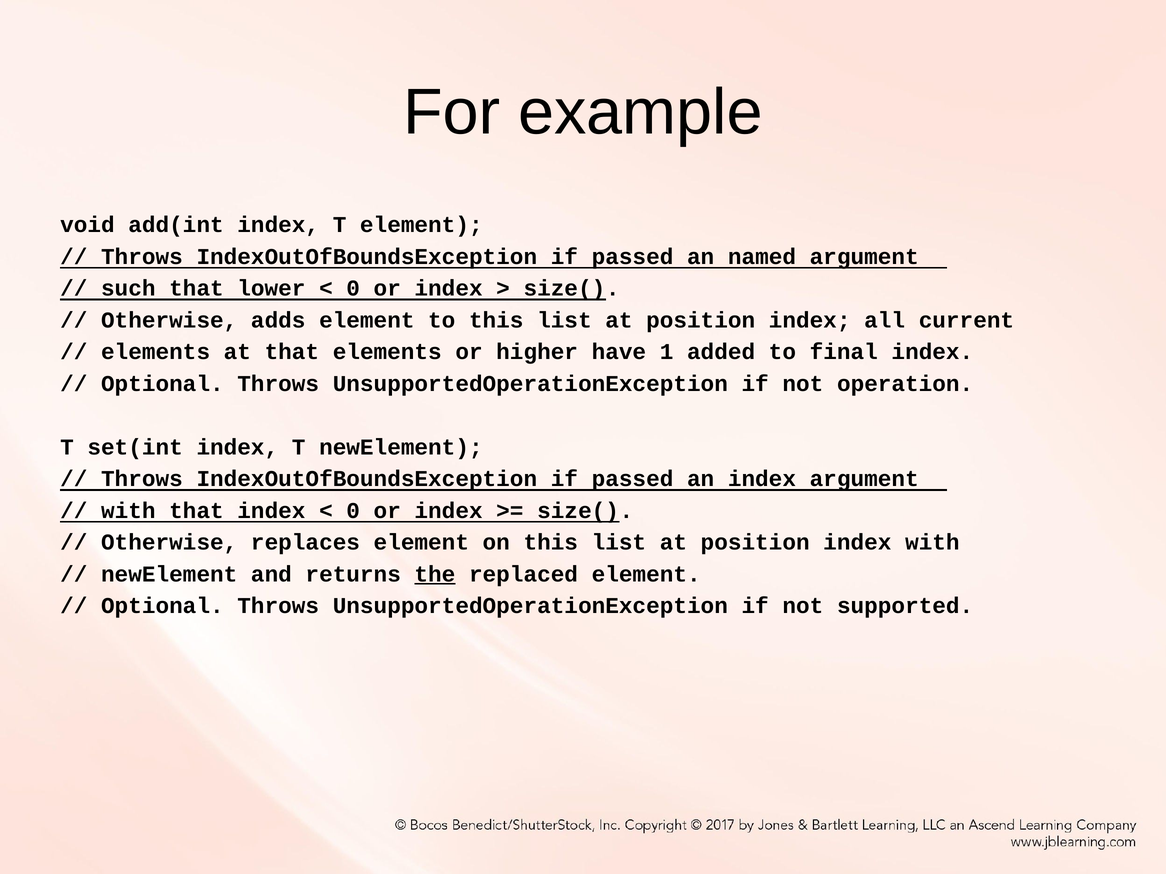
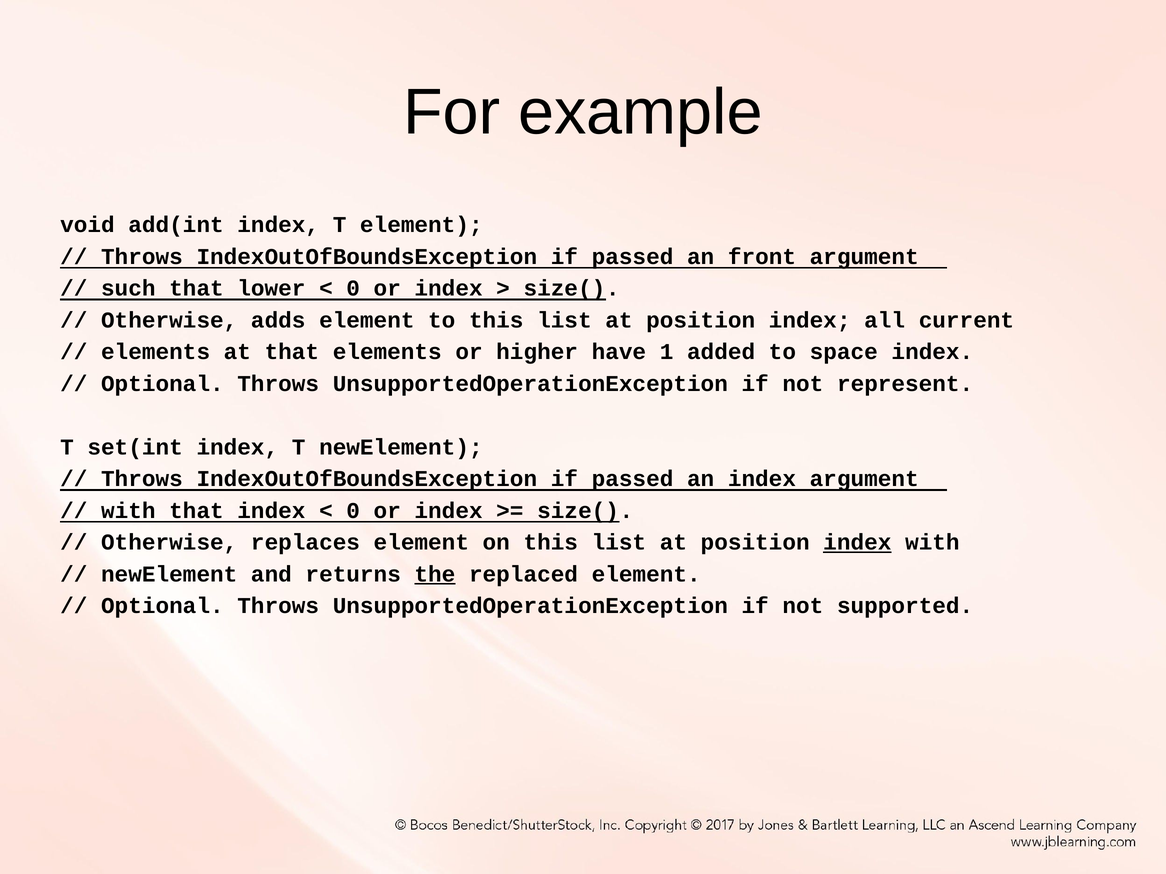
named: named -> front
final: final -> space
operation: operation -> represent
index at (857, 543) underline: none -> present
